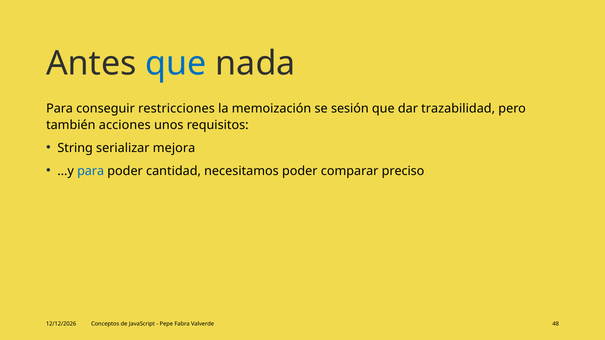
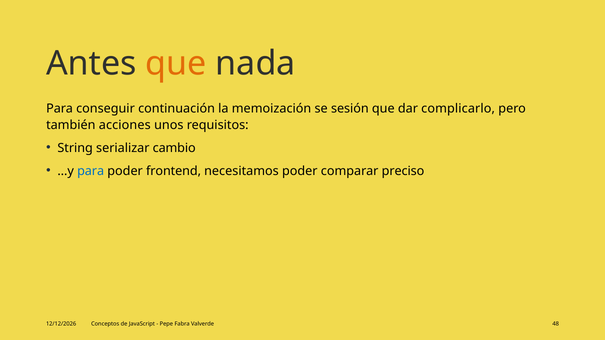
que at (176, 64) colour: blue -> orange
restricciones: restricciones -> continuación
trazabilidad: trazabilidad -> complicarlo
mejora: mejora -> cambio
cantidad: cantidad -> frontend
